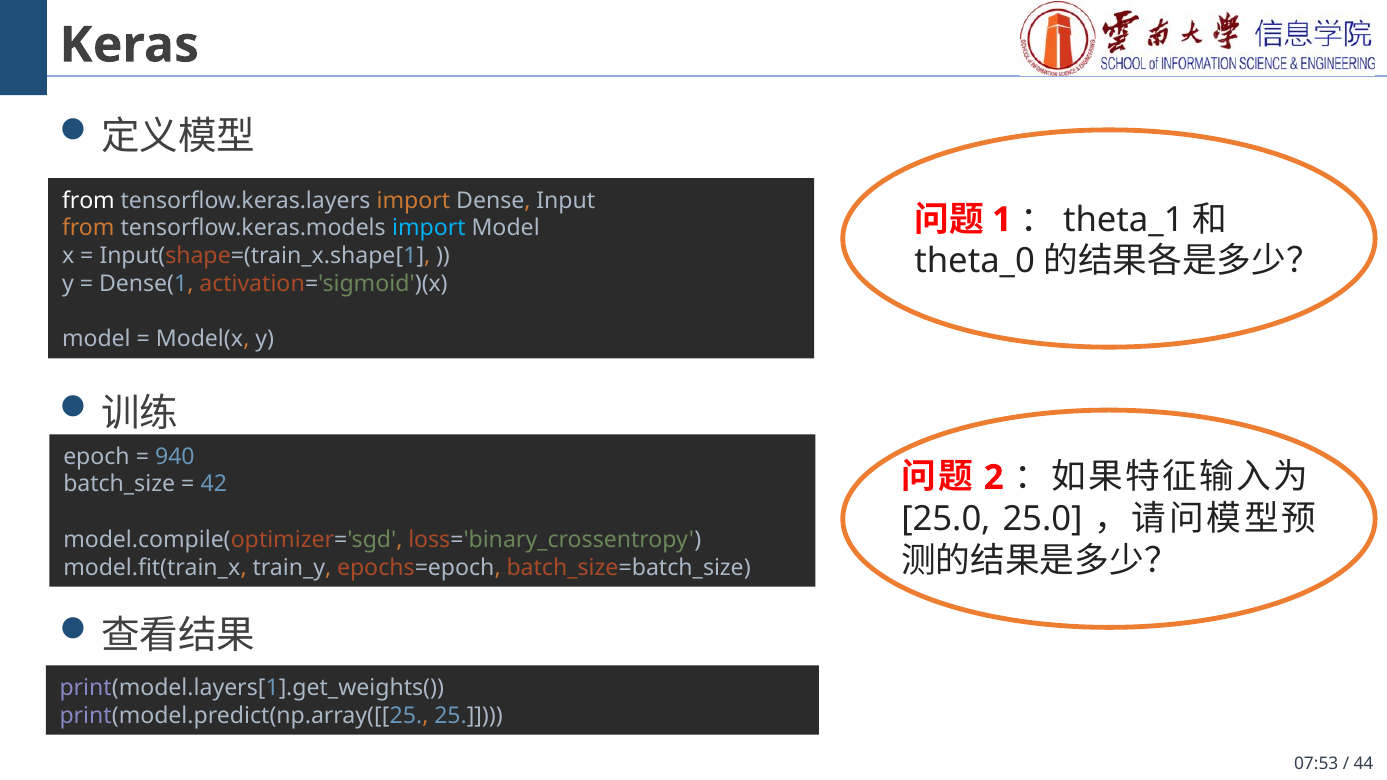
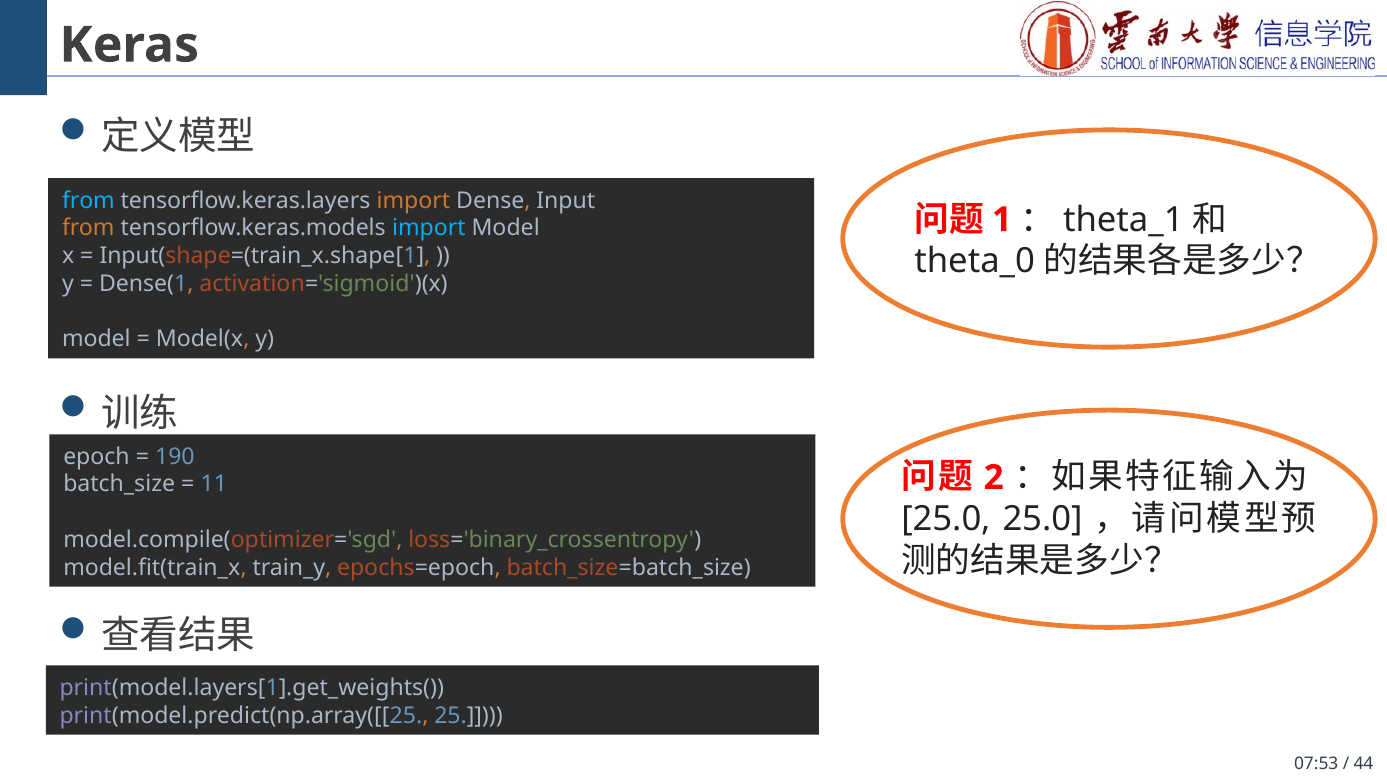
from at (88, 201) colour: white -> light blue
940: 940 -> 190
42: 42 -> 11
